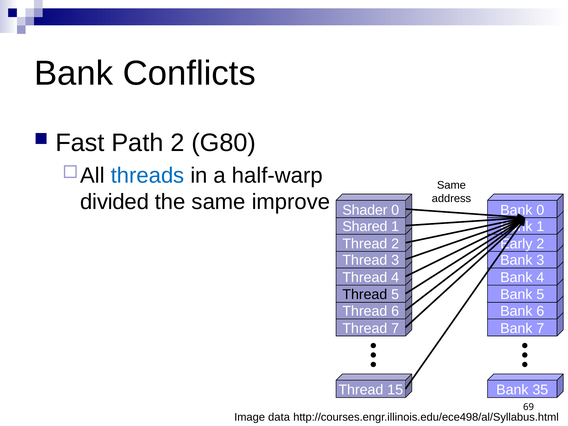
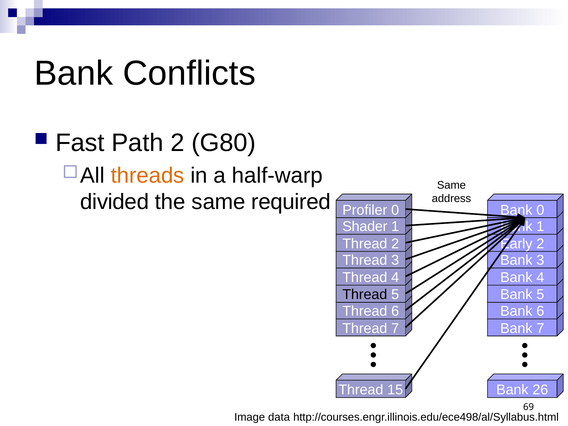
threads colour: blue -> orange
improve: improve -> required
Shader: Shader -> Profiler
Shared: Shared -> Shader
35: 35 -> 26
